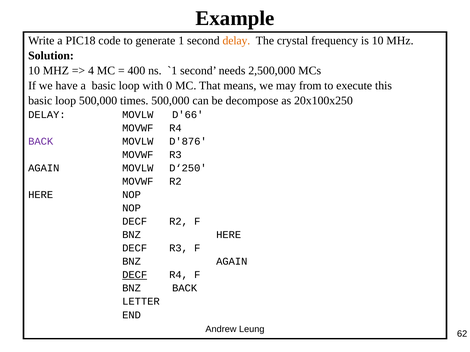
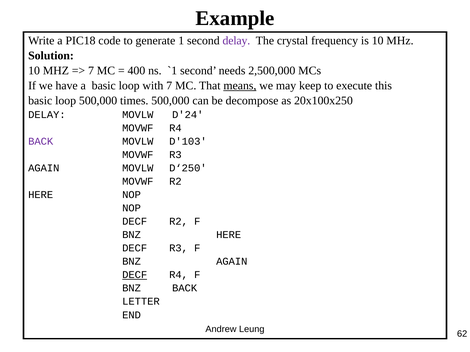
delay at (236, 41) colour: orange -> purple
4 at (91, 71): 4 -> 7
with 0: 0 -> 7
means underline: none -> present
from: from -> keep
D'66: D'66 -> D'24
D'876: D'876 -> D'103
